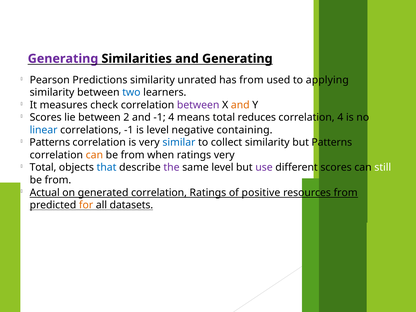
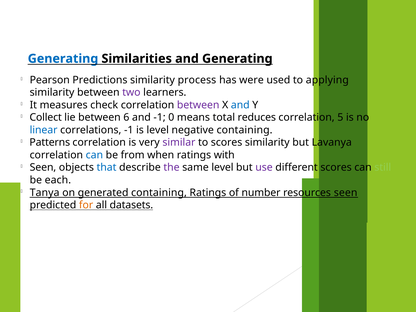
Generating at (63, 59) colour: purple -> blue
unrated: unrated -> process
has from: from -> were
two colour: blue -> purple
and at (240, 105) colour: orange -> blue
Scores at (46, 117): Scores -> Collect
2: 2 -> 6
-1 4: 4 -> 0
correlation 4: 4 -> 5
similar colour: blue -> purple
to collect: collect -> scores
but Patterns: Patterns -> Lavanya
can at (94, 155) colour: orange -> blue
ratings very: very -> with
Total at (43, 168): Total -> Seen
still colour: white -> light green
from at (58, 180): from -> each
Actual: Actual -> Tanya
generated correlation: correlation -> containing
positive: positive -> number
resources from: from -> seen
